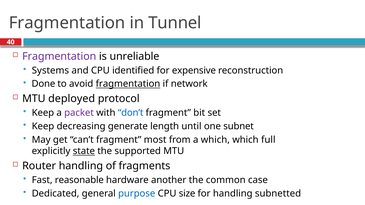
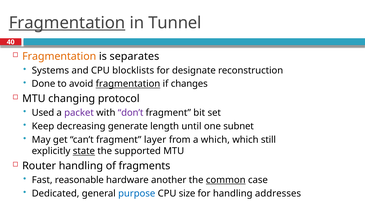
Fragmentation at (67, 23) underline: none -> present
Fragmentation at (59, 56) colour: purple -> orange
unreliable: unreliable -> separates
identified: identified -> blocklists
expensive: expensive -> designate
network: network -> changes
deployed: deployed -> changing
Keep at (43, 113): Keep -> Used
don’t colour: blue -> purple
most: most -> layer
full: full -> still
common underline: none -> present
subnetted: subnetted -> addresses
